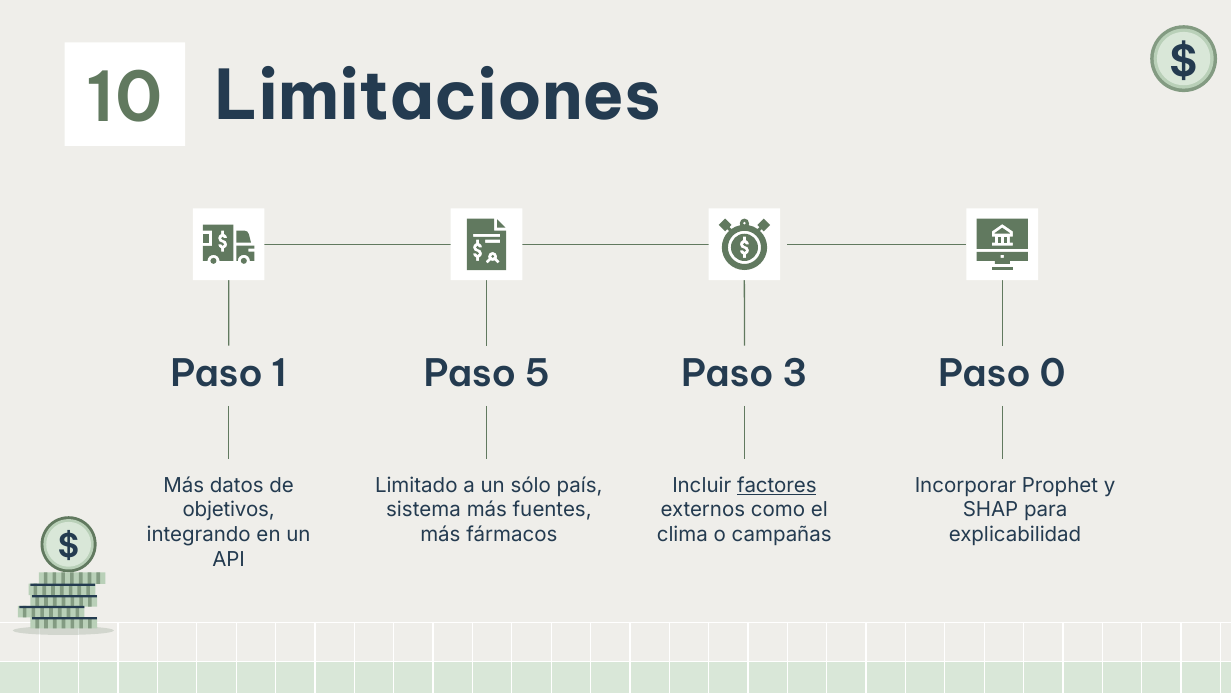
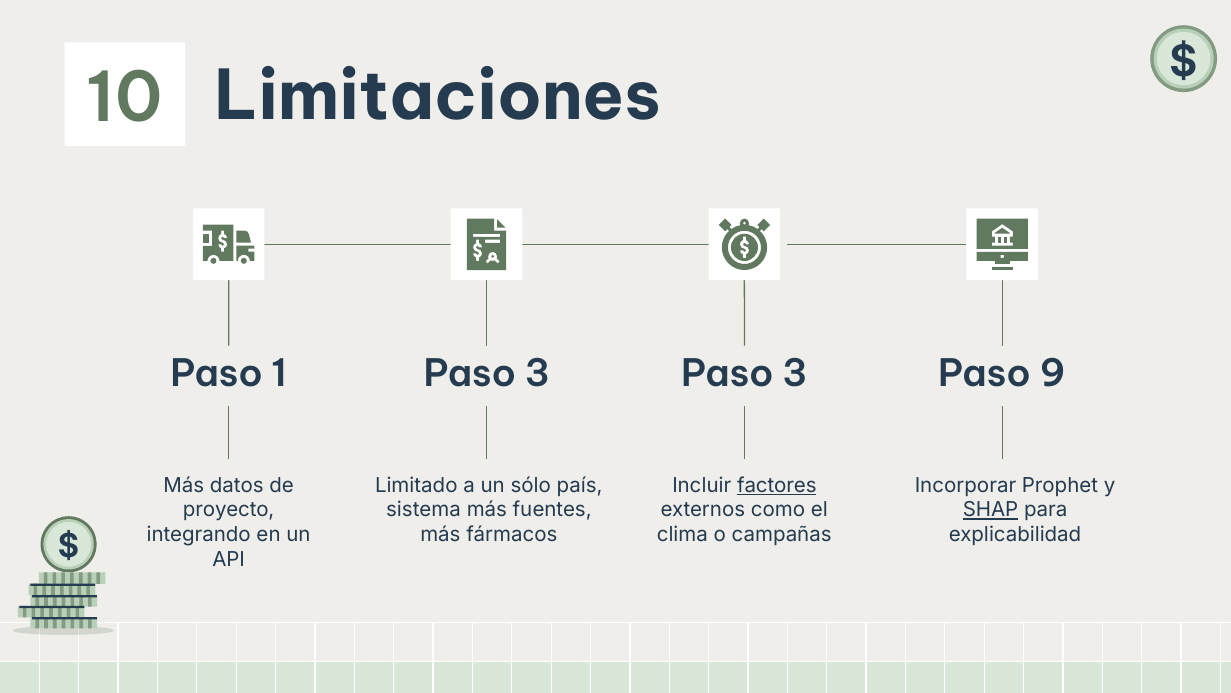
1 Paso 5: 5 -> 3
0: 0 -> 9
objetivos: objetivos -> proyecto
SHAP underline: none -> present
